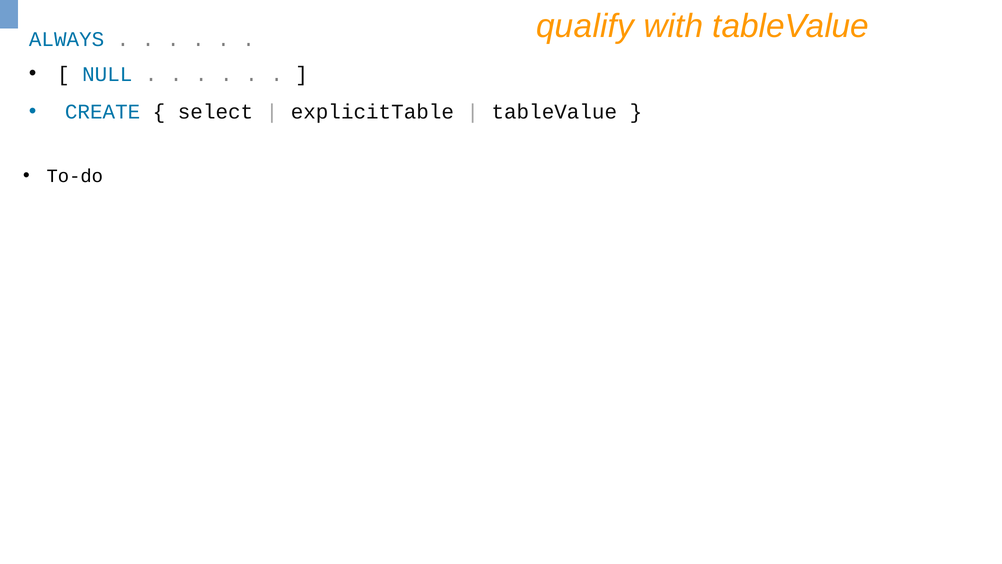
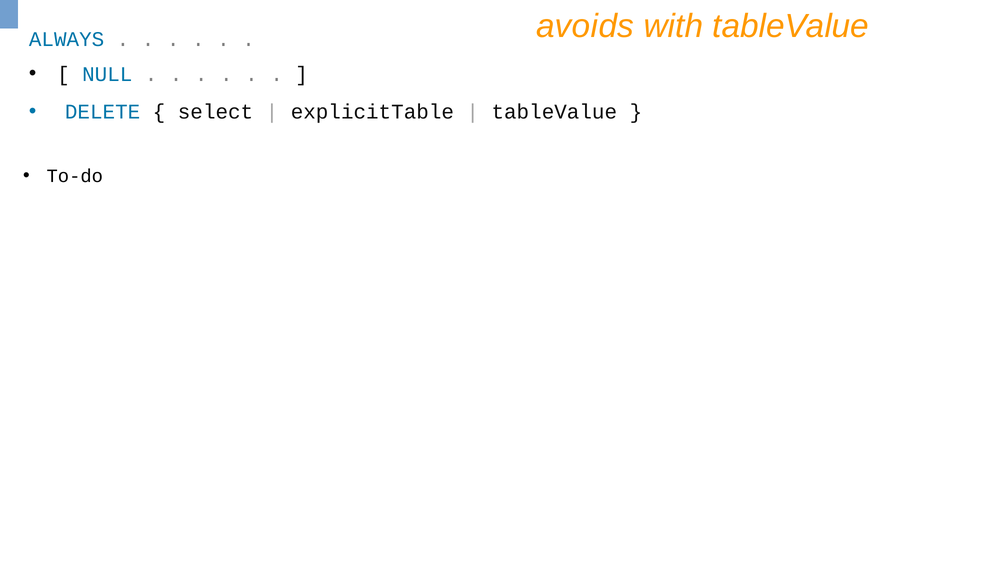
qualify: qualify -> avoids
CREATE: CREATE -> DELETE
